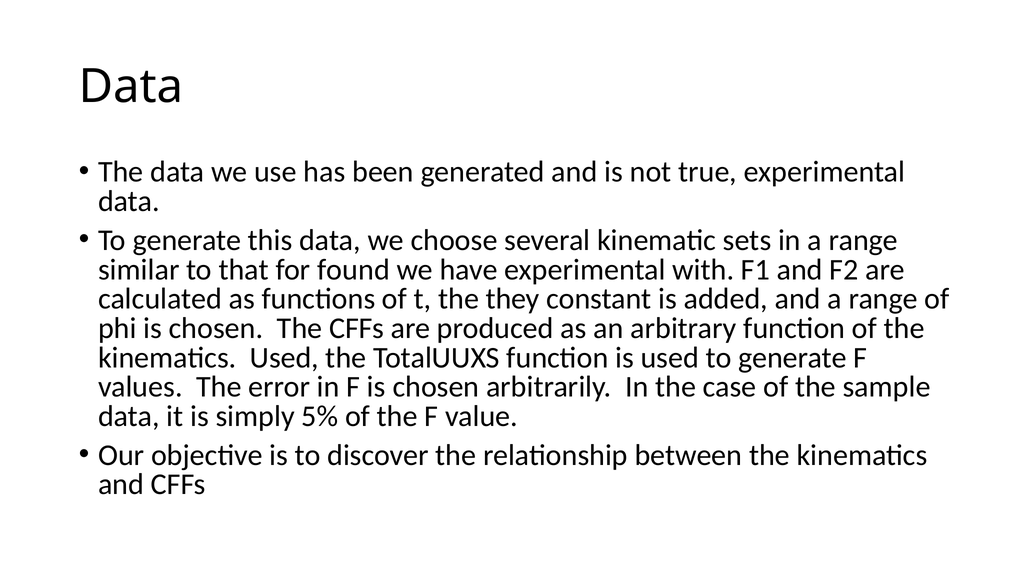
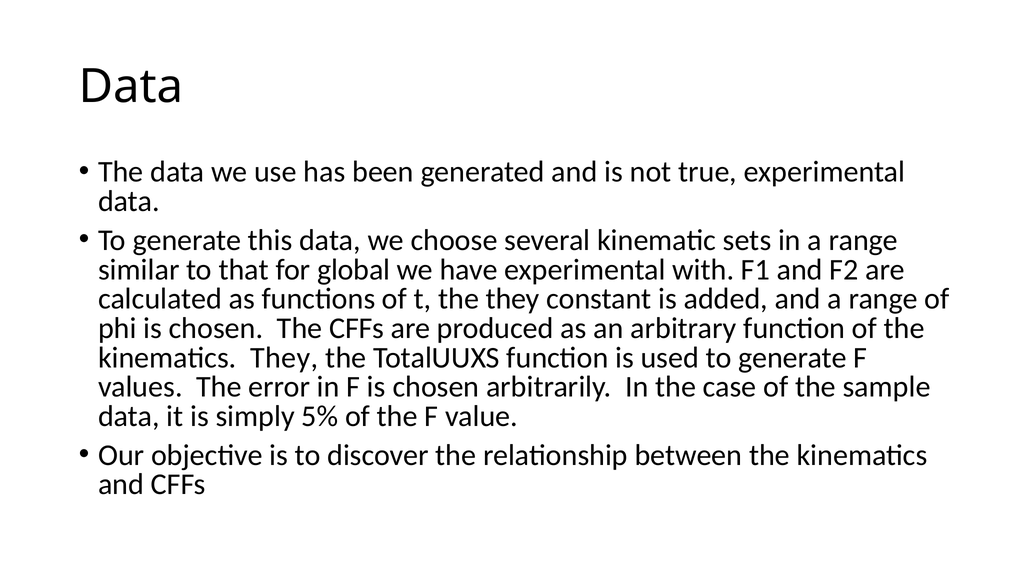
found: found -> global
kinematics Used: Used -> They
